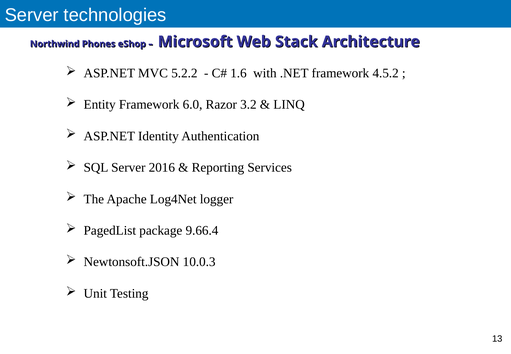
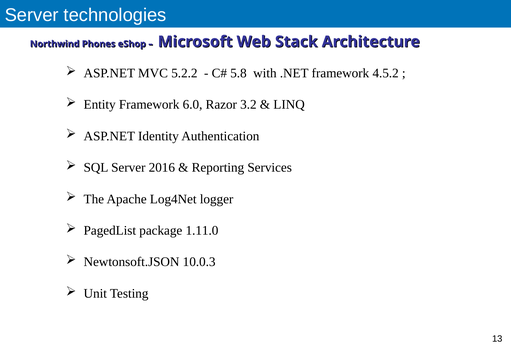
1.6: 1.6 -> 5.8
9.66.4: 9.66.4 -> 1.11.0
